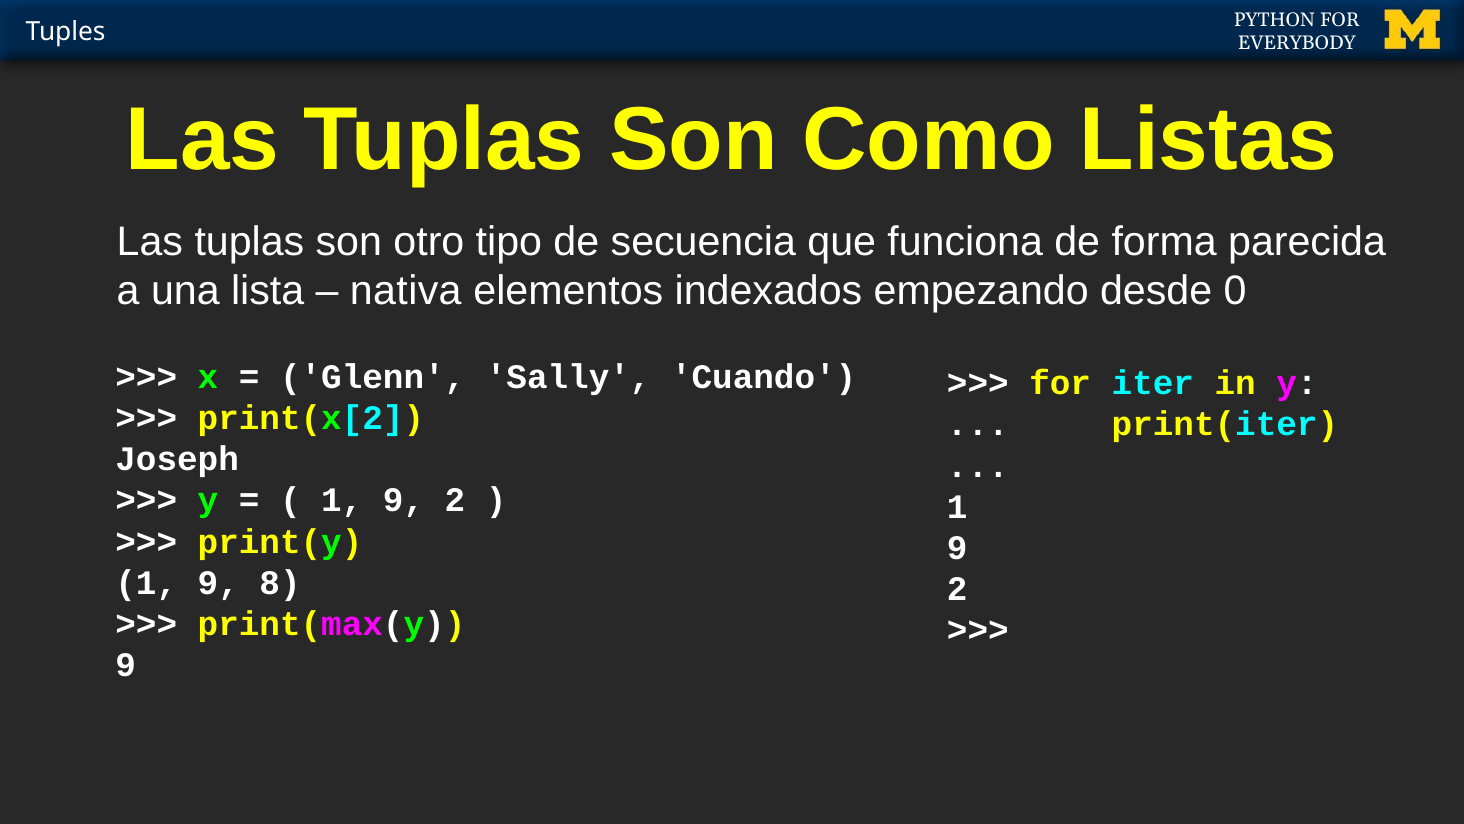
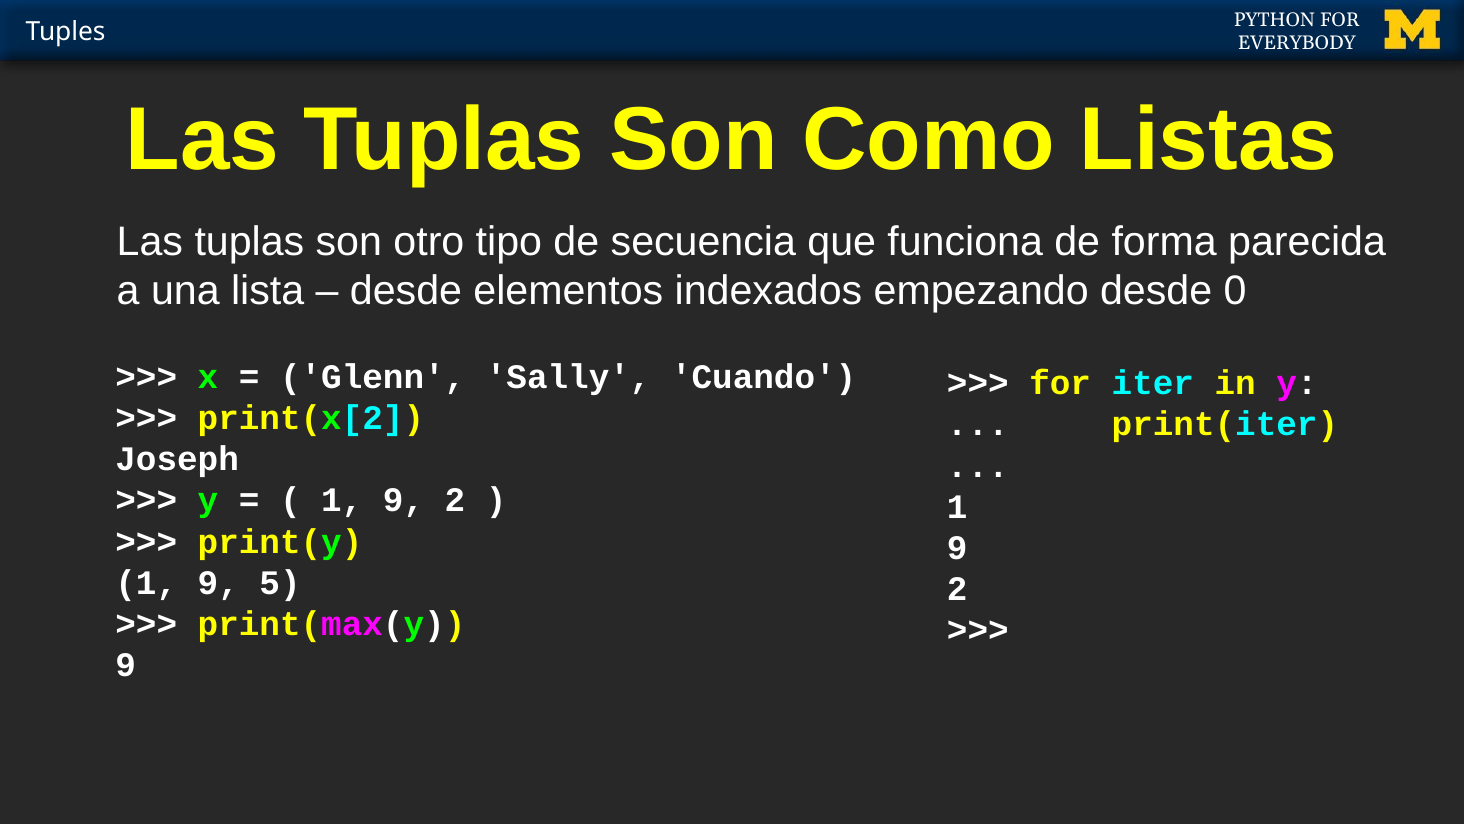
nativa at (406, 291): nativa -> desde
8: 8 -> 5
